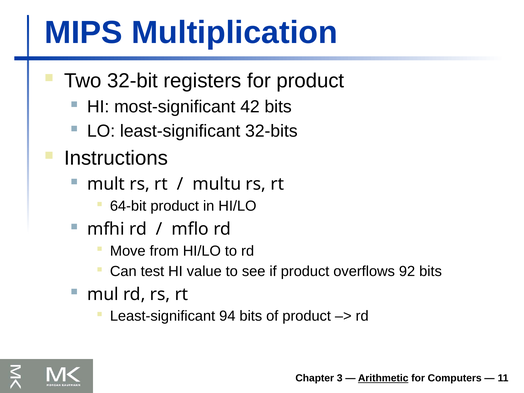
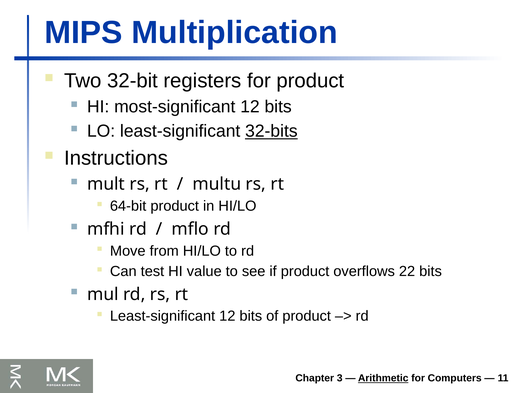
most-significant 42: 42 -> 12
32-bits underline: none -> present
92: 92 -> 22
Least-significant 94: 94 -> 12
